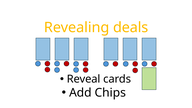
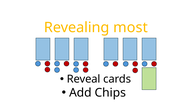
deals: deals -> most
